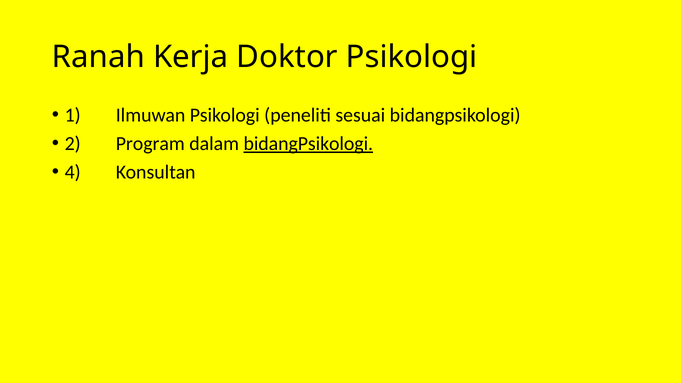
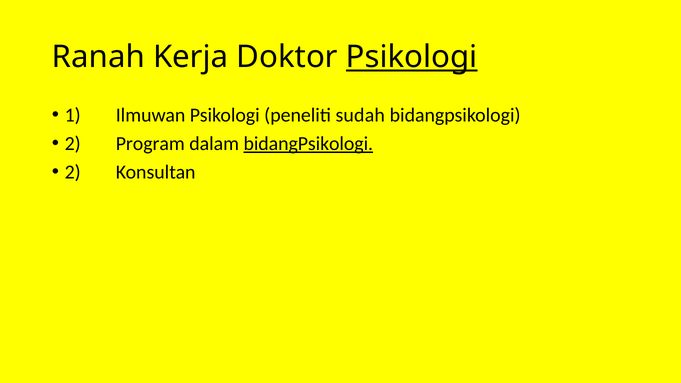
Psikologi at (412, 57) underline: none -> present
sesuai: sesuai -> sudah
4 at (73, 172): 4 -> 2
